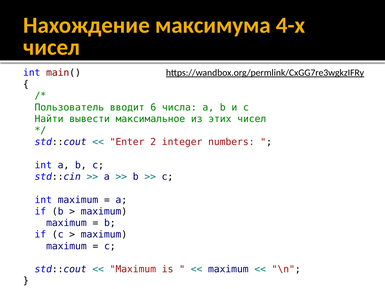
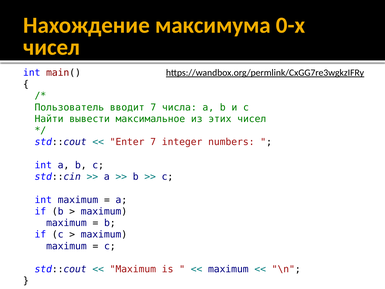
4-х: 4-х -> 0-х
вводит 6: 6 -> 7
Enter 2: 2 -> 7
